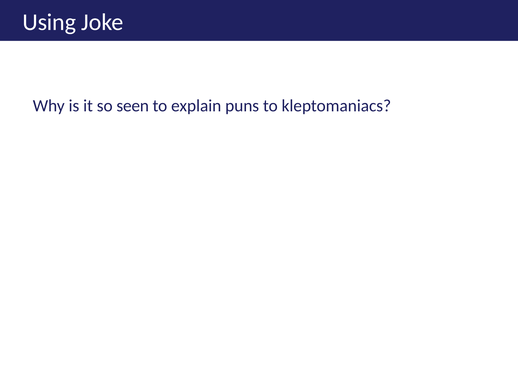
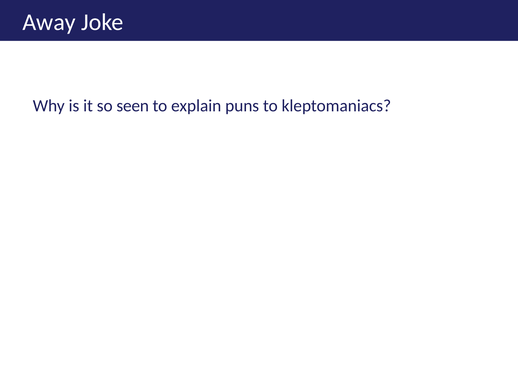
Using: Using -> Away
